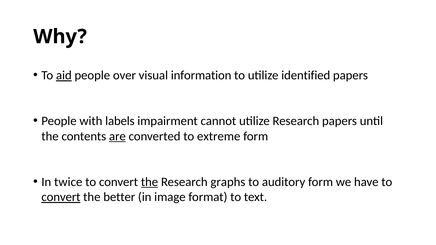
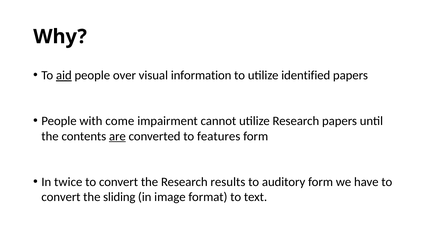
labels: labels -> come
extreme: extreme -> features
the at (150, 182) underline: present -> none
graphs: graphs -> results
convert at (61, 197) underline: present -> none
better: better -> sliding
